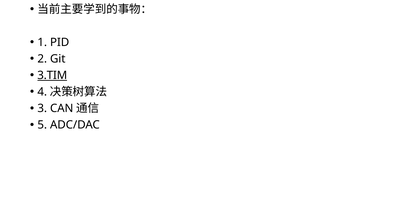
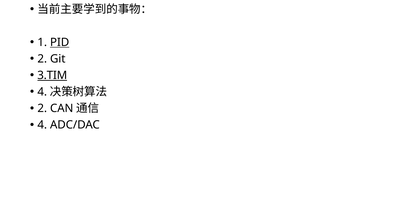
PID underline: none -> present
3 at (42, 108): 3 -> 2
5 at (42, 125): 5 -> 4
